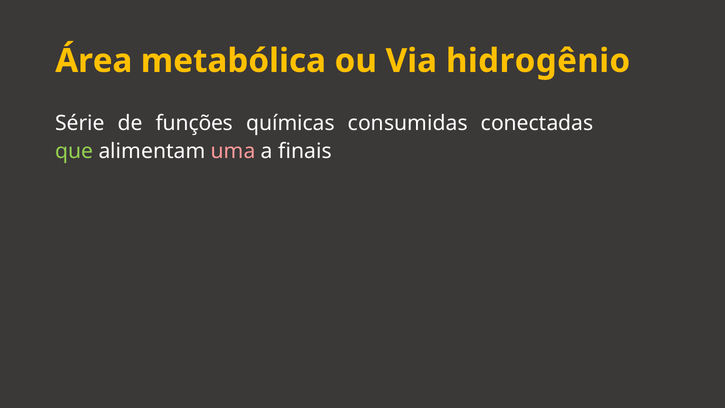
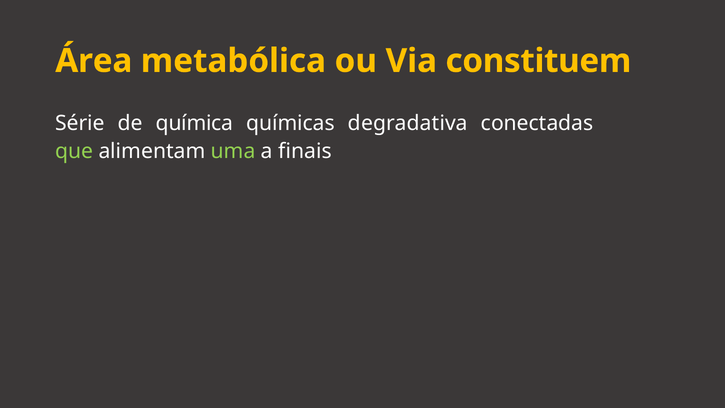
hidrogênio: hidrogênio -> constituem
funções: funções -> química
consumidas: consumidas -> degradativa
uma colour: pink -> light green
